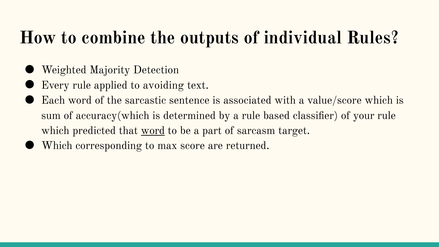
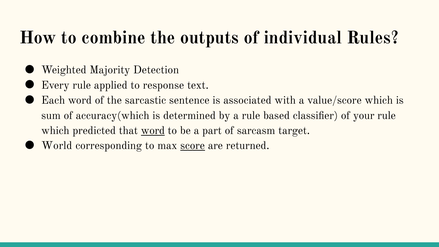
avoiding: avoiding -> response
Which at (57, 146): Which -> World
score underline: none -> present
